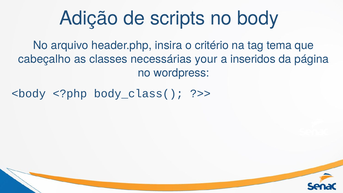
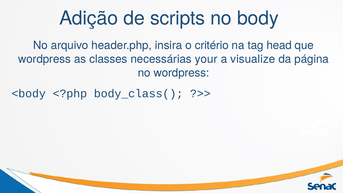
tema: tema -> head
cabeçalho at (44, 59): cabeçalho -> wordpress
inseridos: inseridos -> visualize
